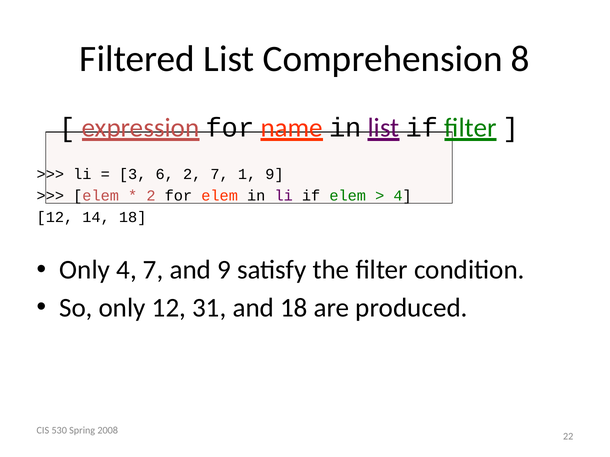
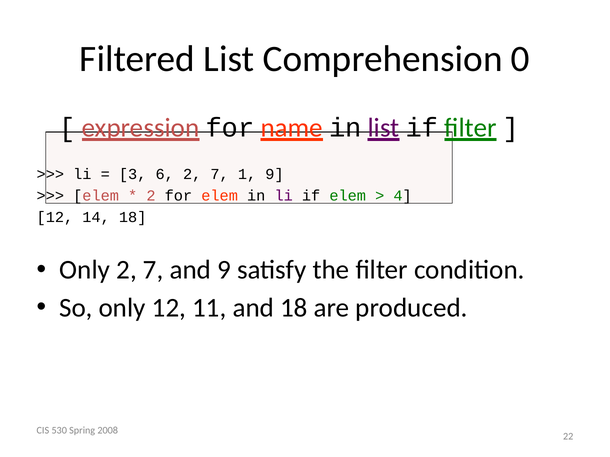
8: 8 -> 0
Only 4: 4 -> 2
31: 31 -> 11
